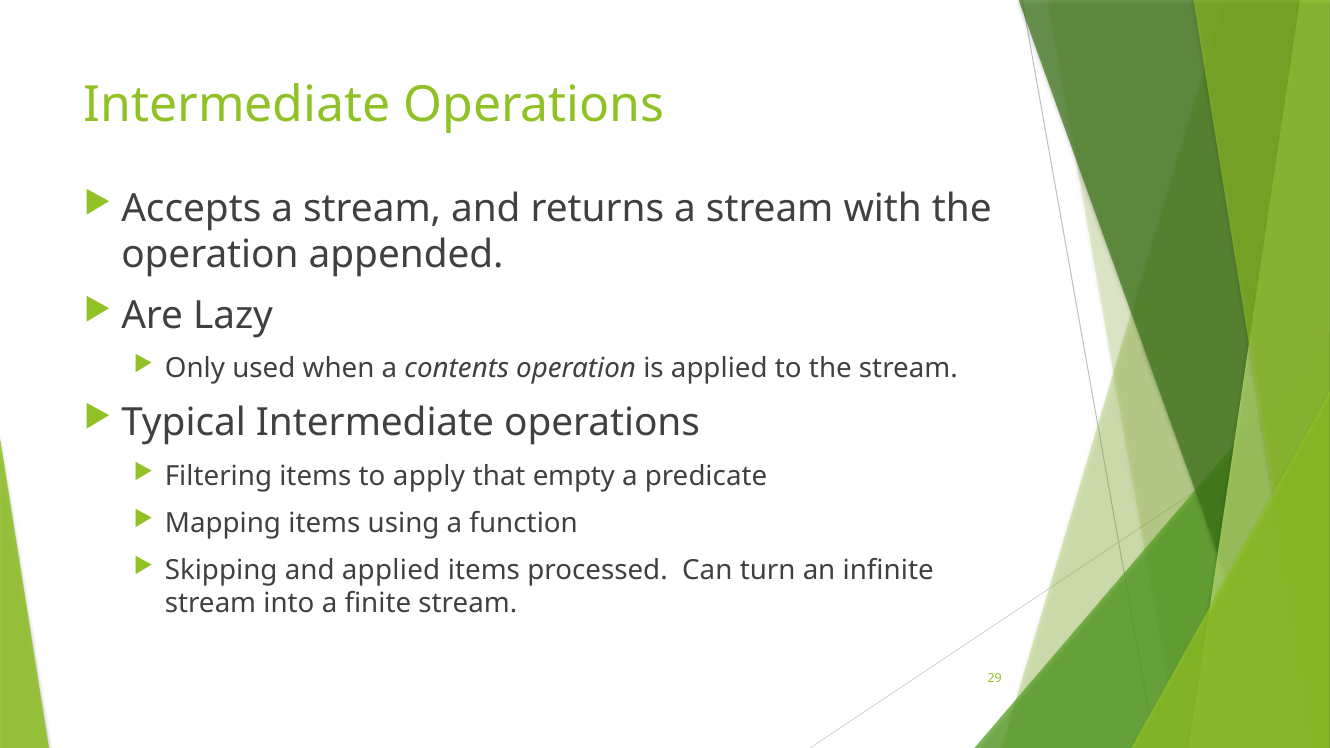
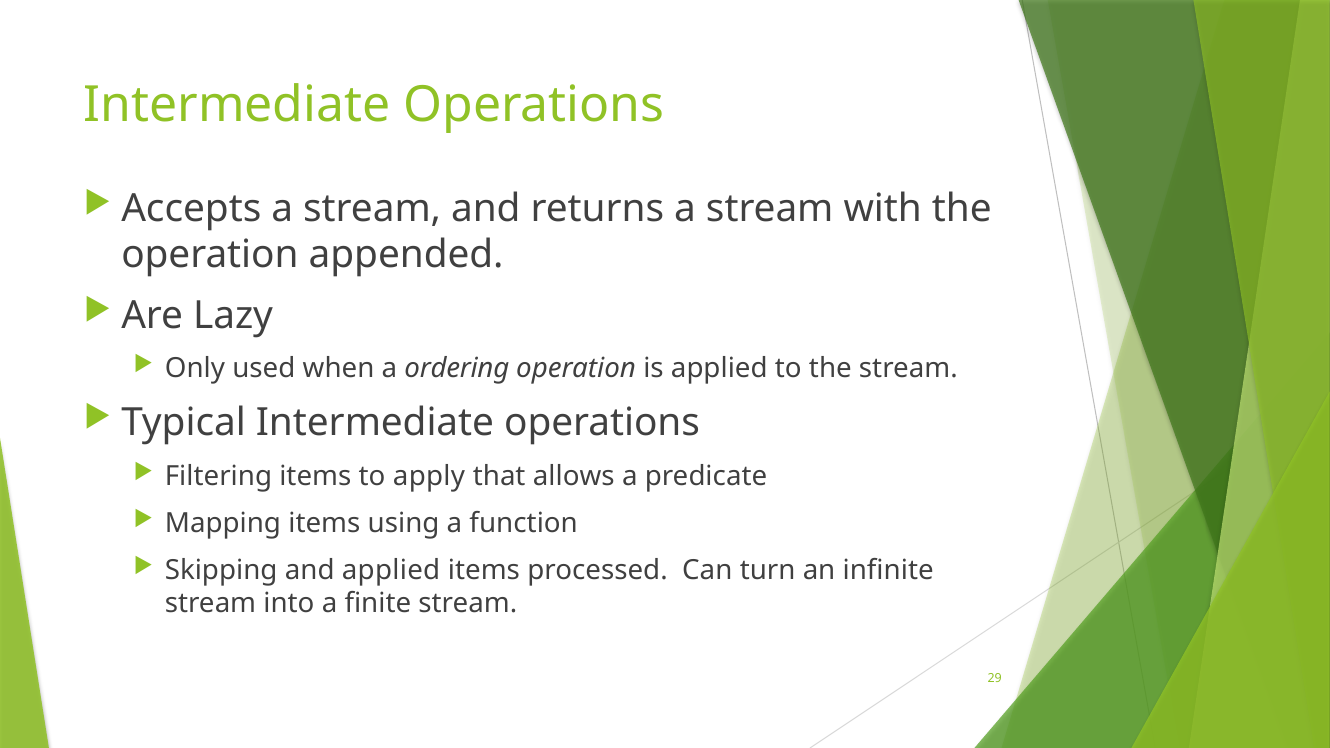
contents: contents -> ordering
empty: empty -> allows
